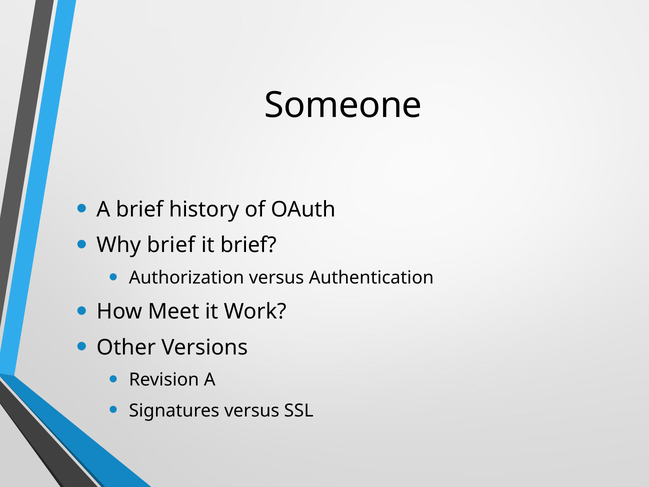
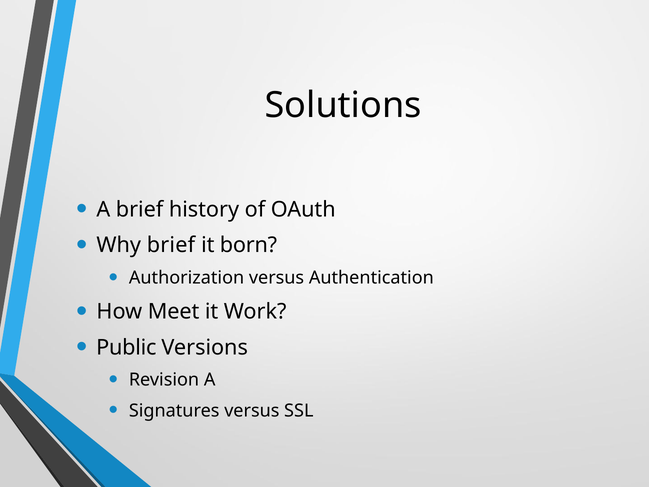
Someone: Someone -> Solutions
it brief: brief -> born
Other: Other -> Public
